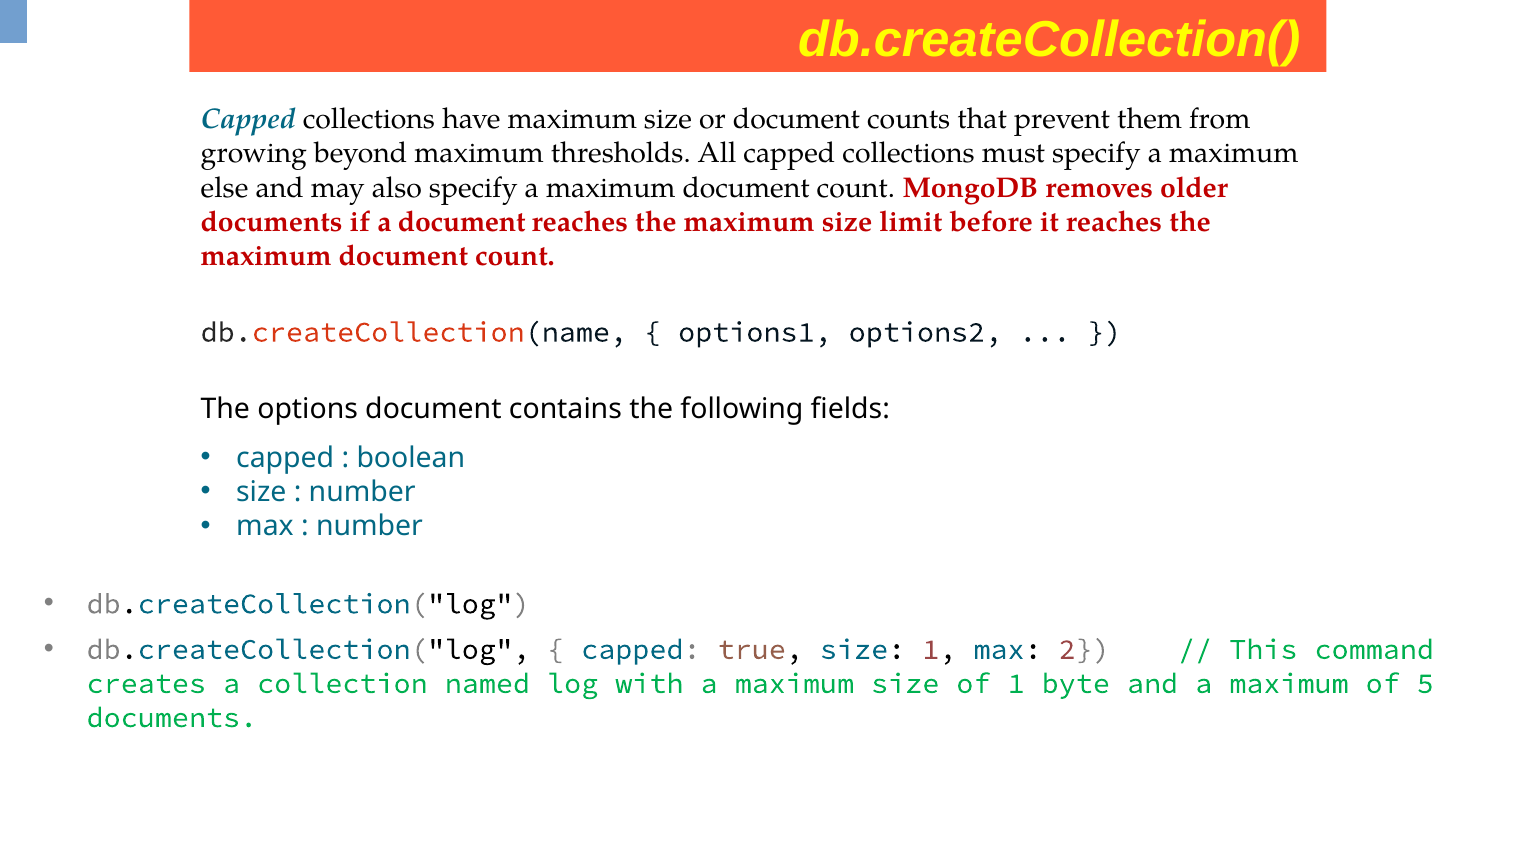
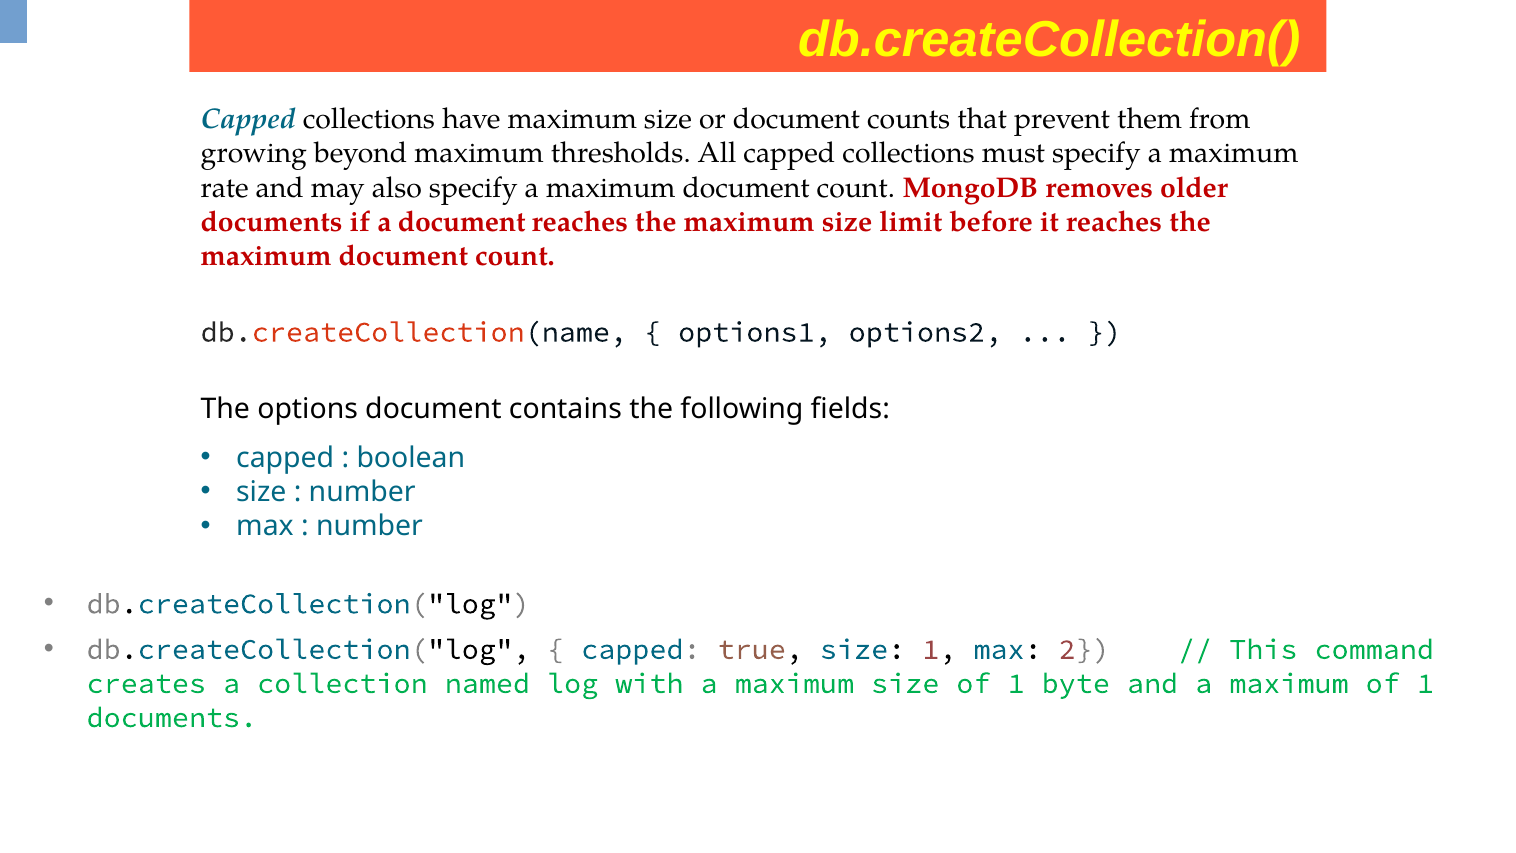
else: else -> rate
maximum of 5: 5 -> 1
